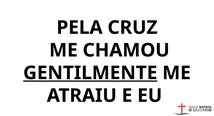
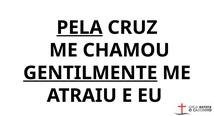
PELA underline: none -> present
